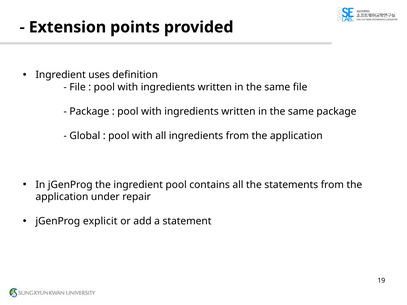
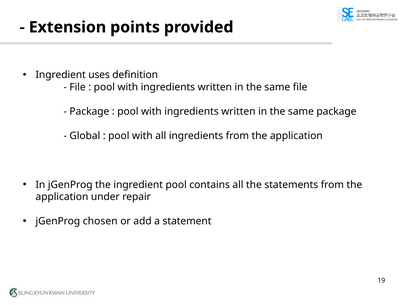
explicit: explicit -> chosen
